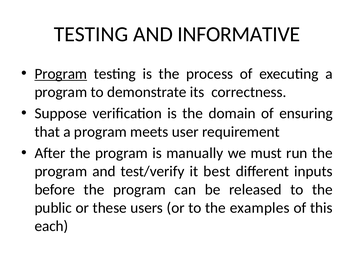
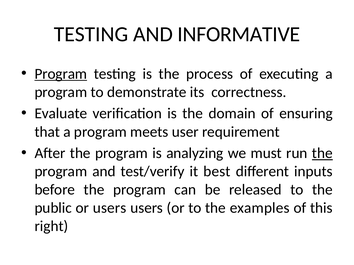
Suppose: Suppose -> Evaluate
manually: manually -> analyzing
the at (322, 153) underline: none -> present
or these: these -> users
each: each -> right
